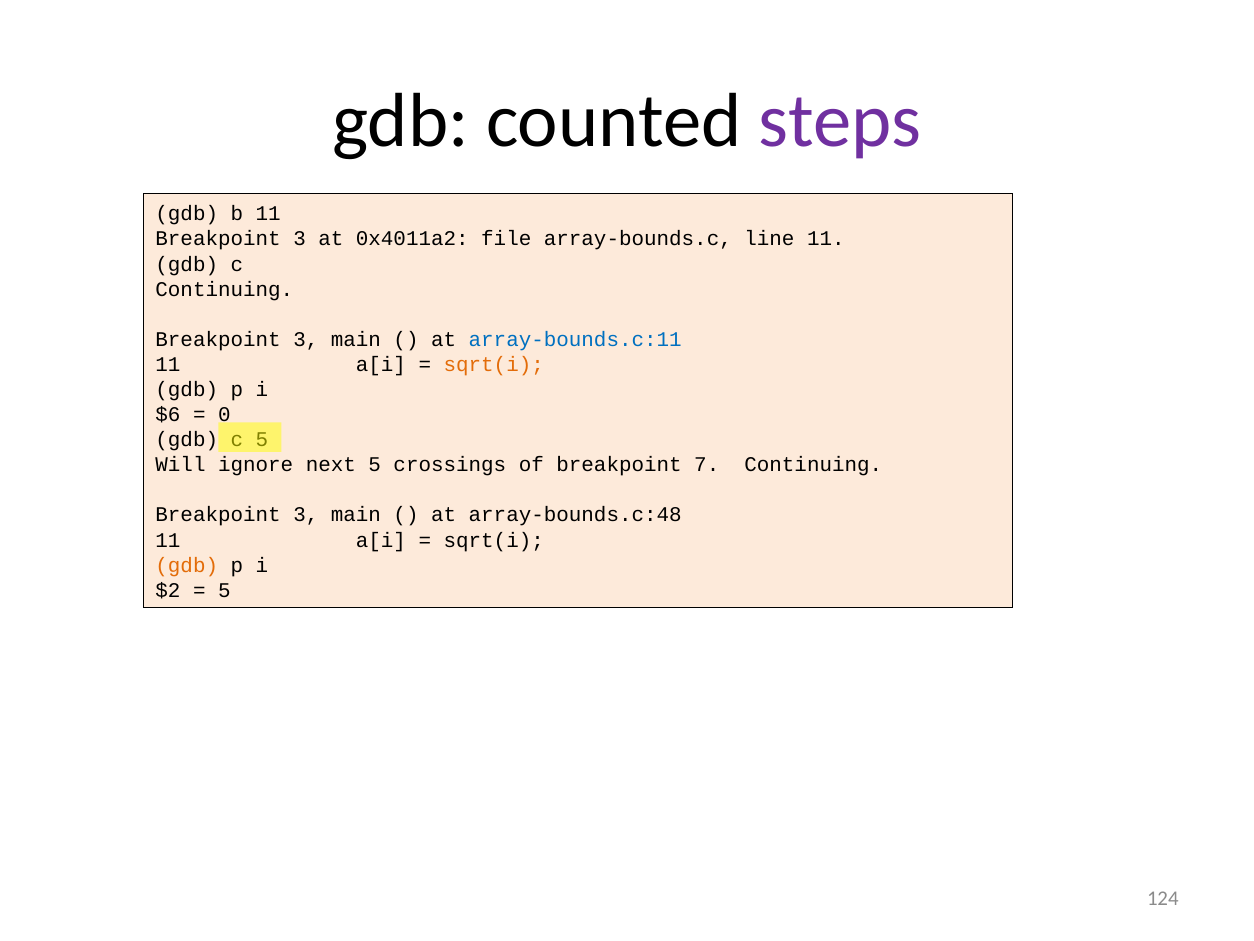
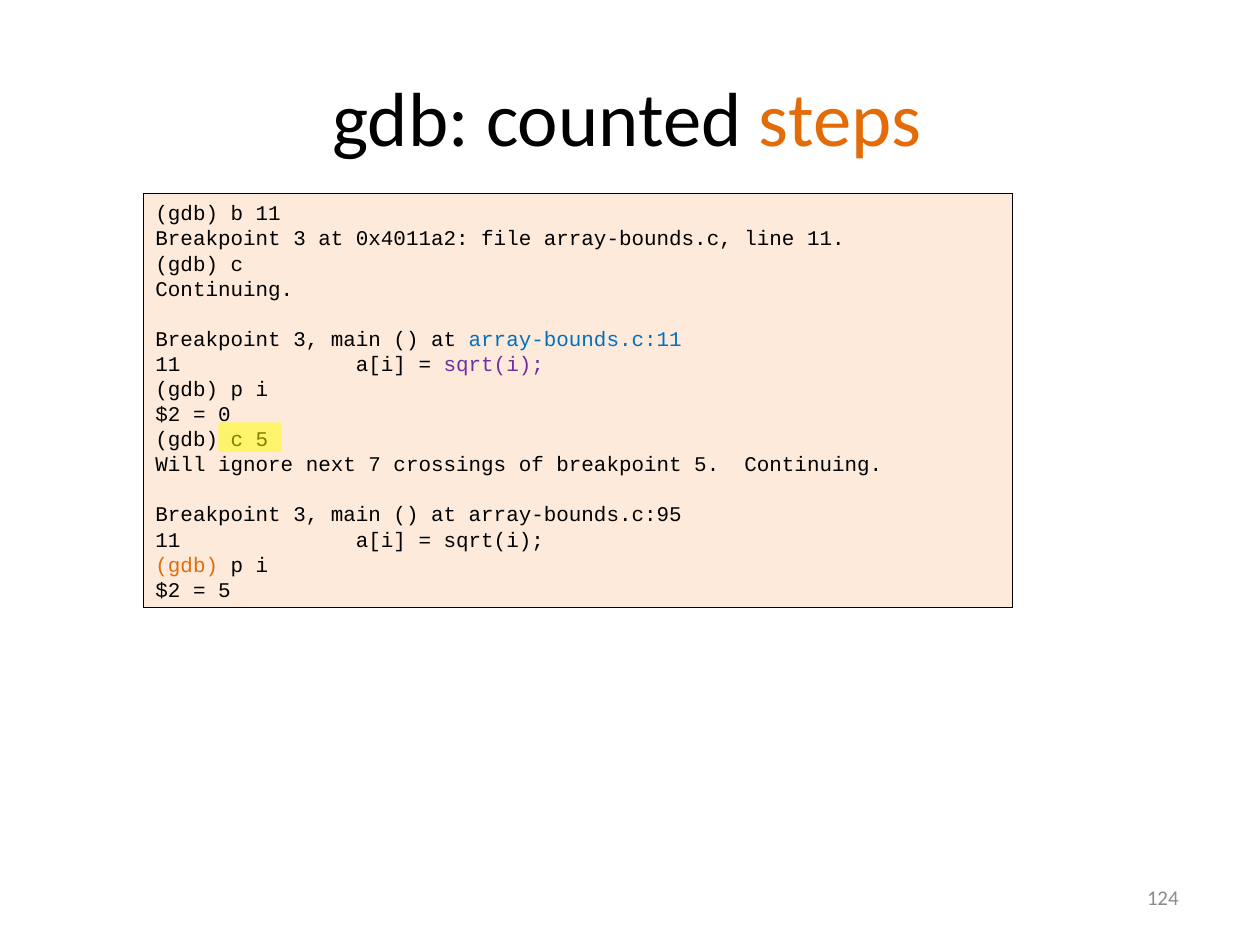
steps colour: purple -> orange
sqrt(i at (494, 364) colour: orange -> purple
$6 at (168, 414): $6 -> $2
next 5: 5 -> 7
breakpoint 7: 7 -> 5
array-bounds.c:48: array-bounds.c:48 -> array-bounds.c:95
